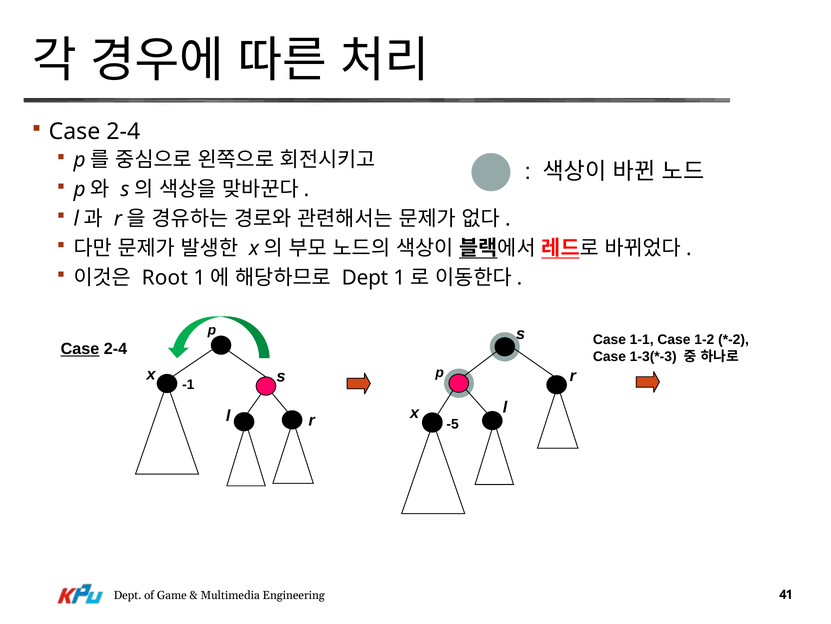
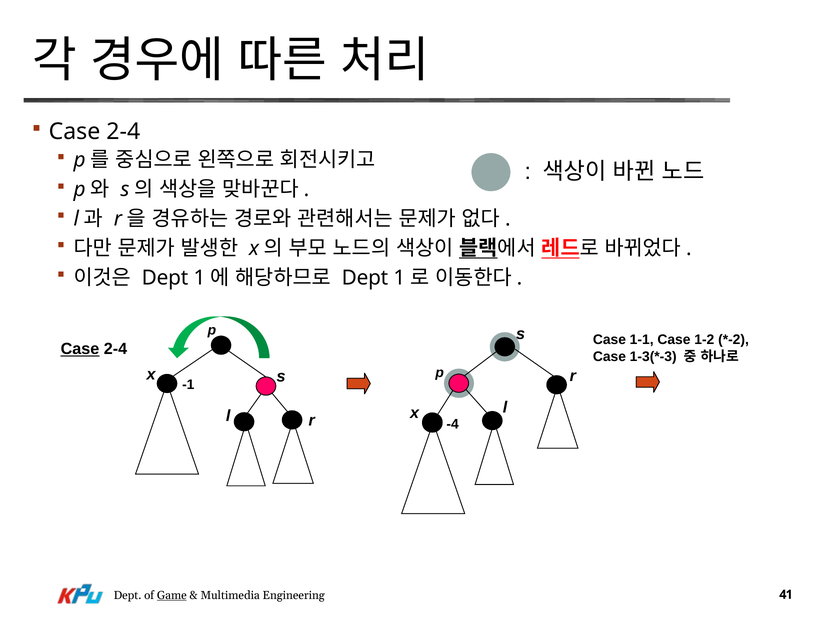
Root at (165, 277): Root -> Dept
-5: -5 -> -4
Game underline: none -> present
